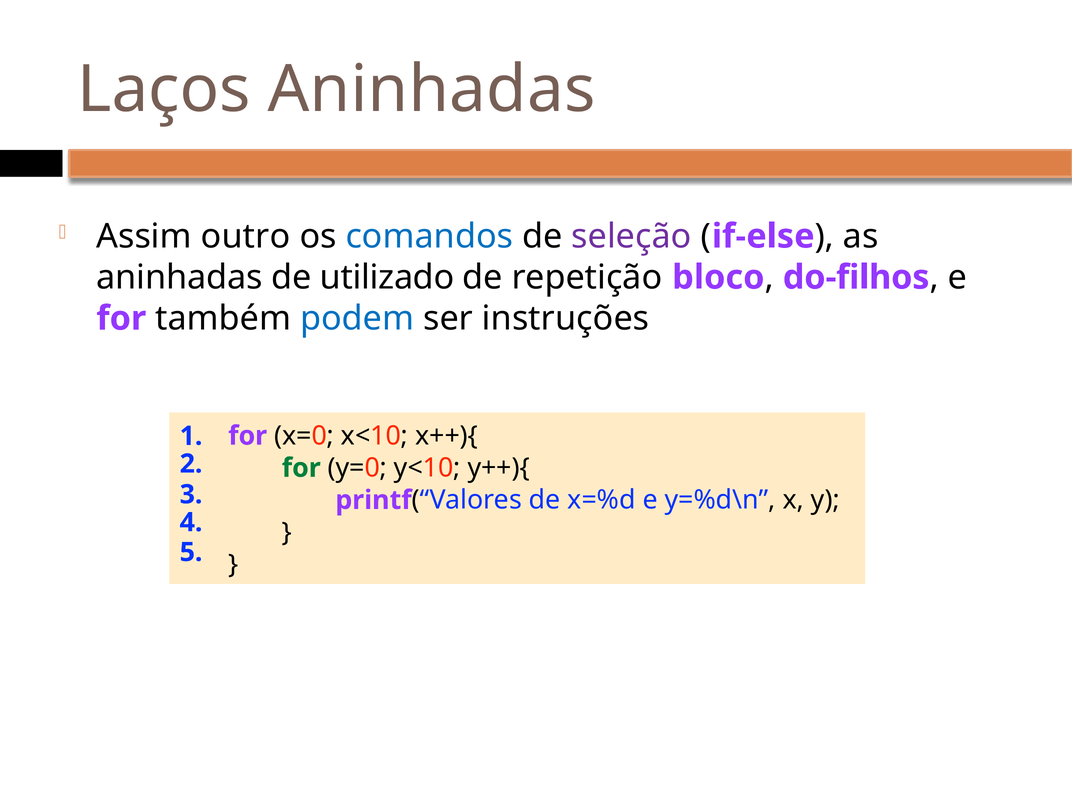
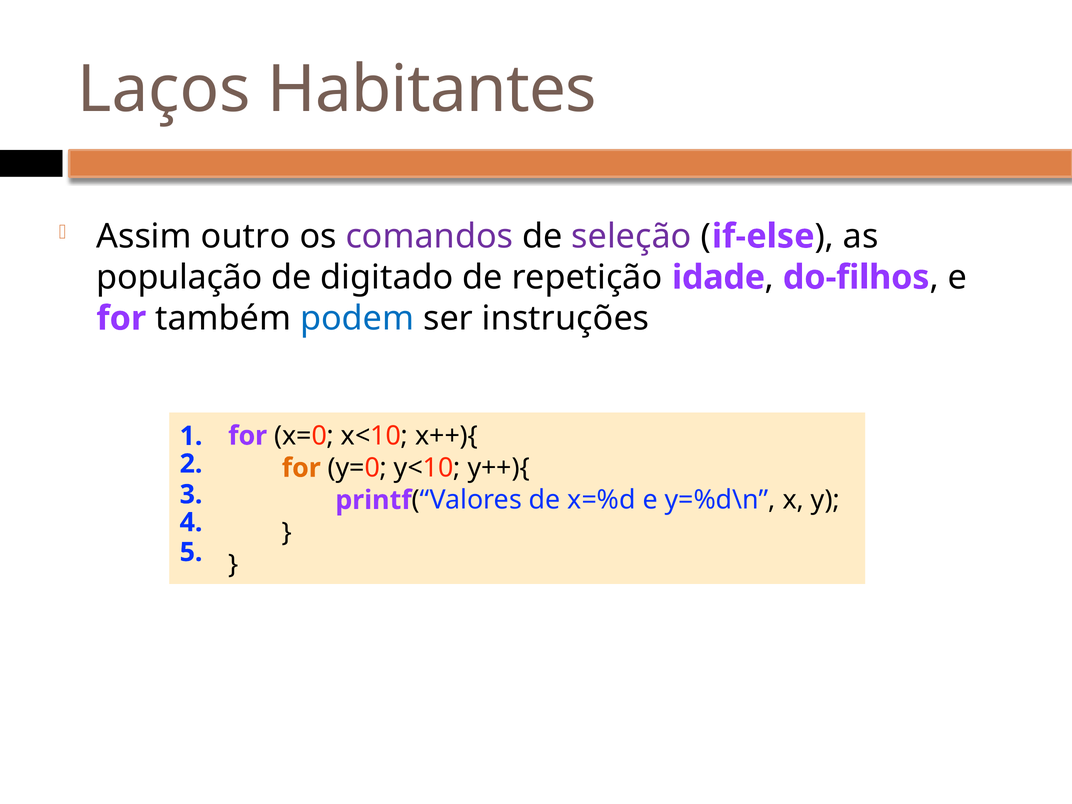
Laços Aninhadas: Aninhadas -> Habitantes
comandos colour: blue -> purple
aninhadas at (179, 277): aninhadas -> população
utilizado: utilizado -> digitado
bloco: bloco -> idade
for at (301, 468) colour: green -> orange
